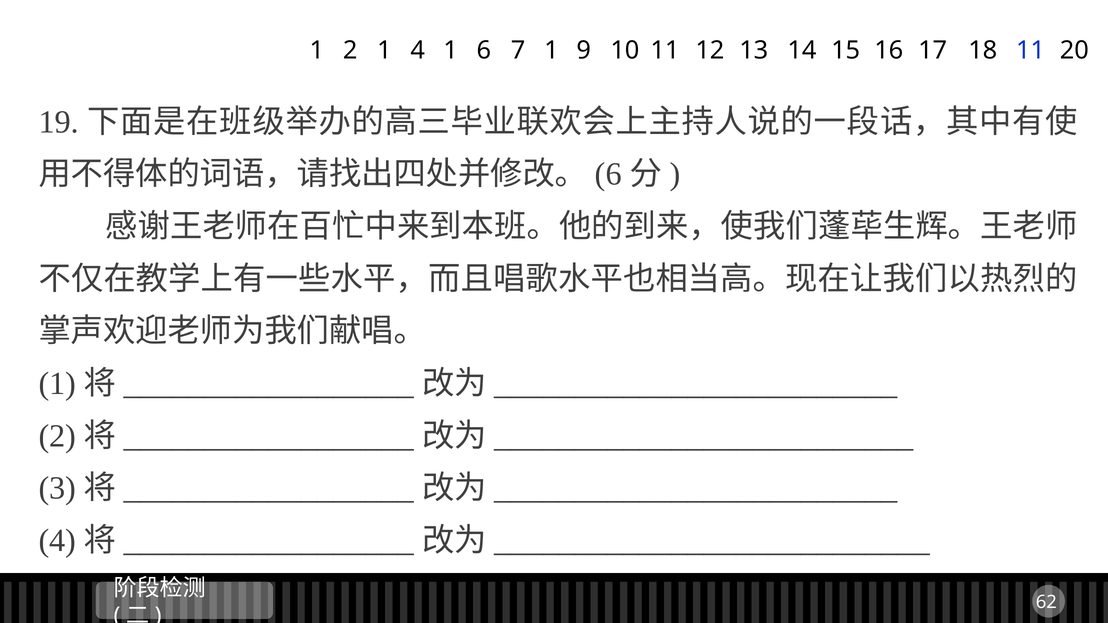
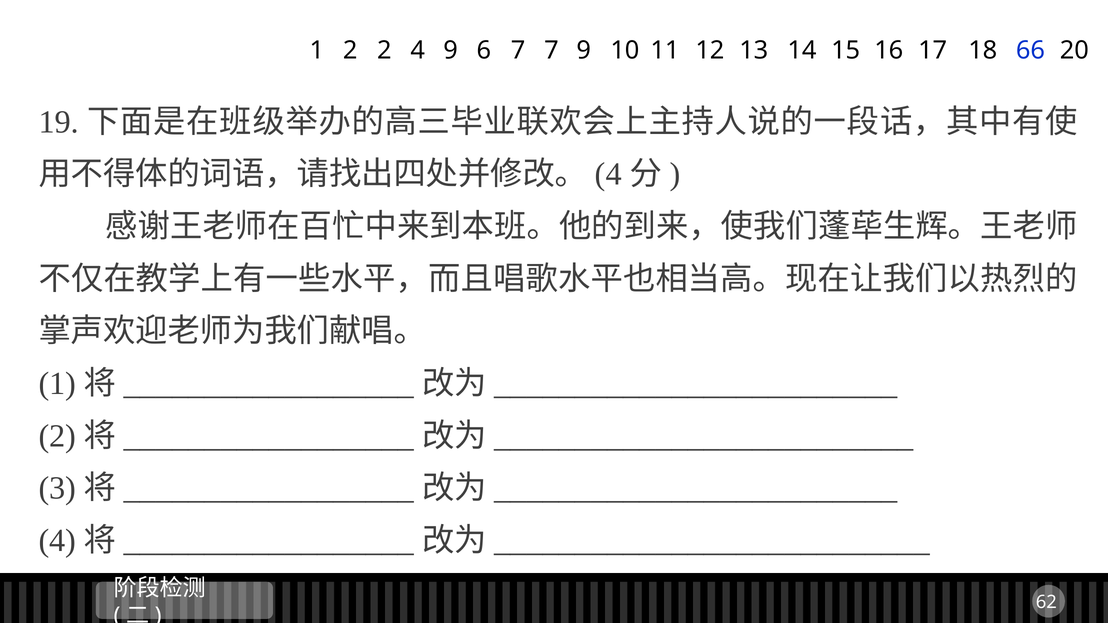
2 1: 1 -> 2
4 1: 1 -> 9
7 1: 1 -> 7
18 11: 11 -> 66
6 at (608, 174): 6 -> 4
